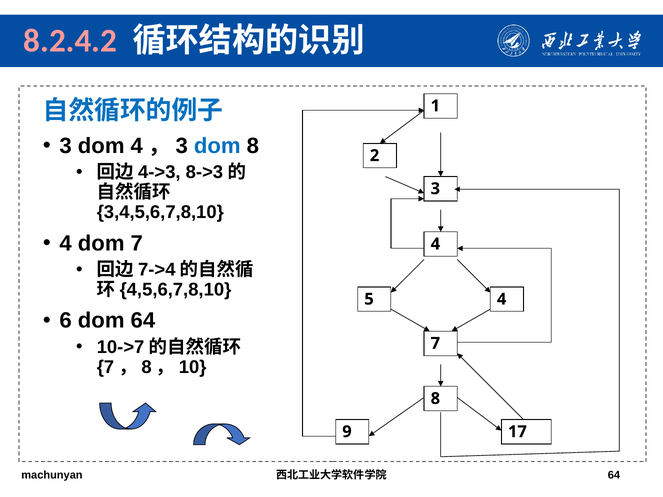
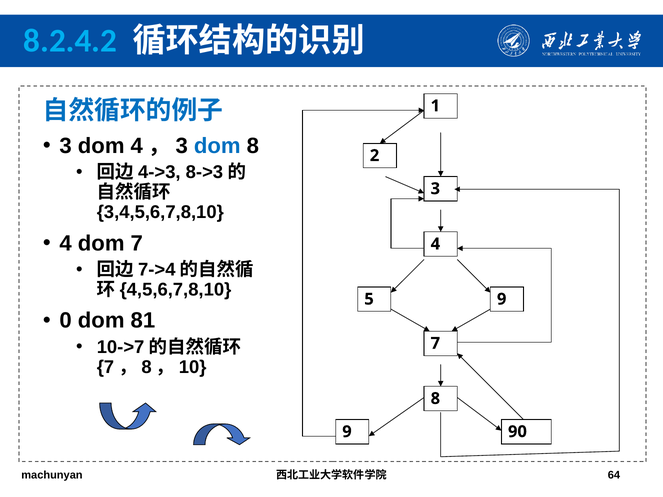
8.2.4.2 colour: pink -> light blue
5 4: 4 -> 9
6: 6 -> 0
dom 64: 64 -> 81
17: 17 -> 90
